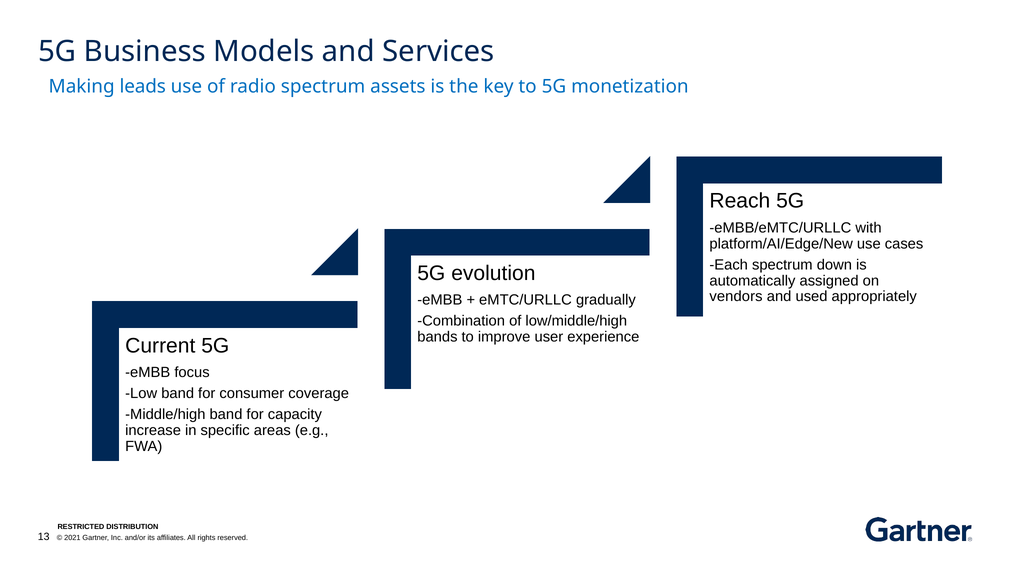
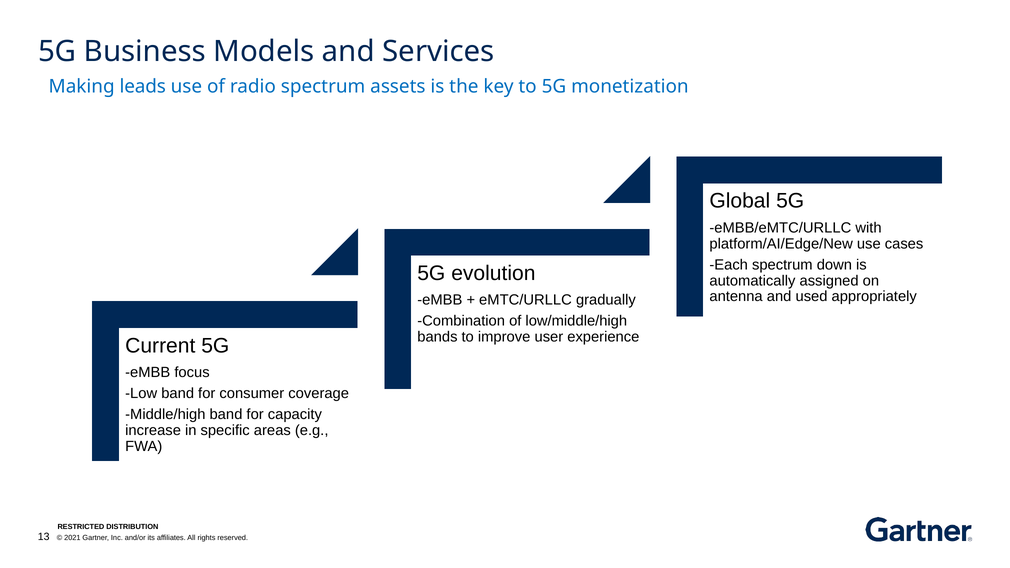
Reach: Reach -> Global
vendors: vendors -> antenna
